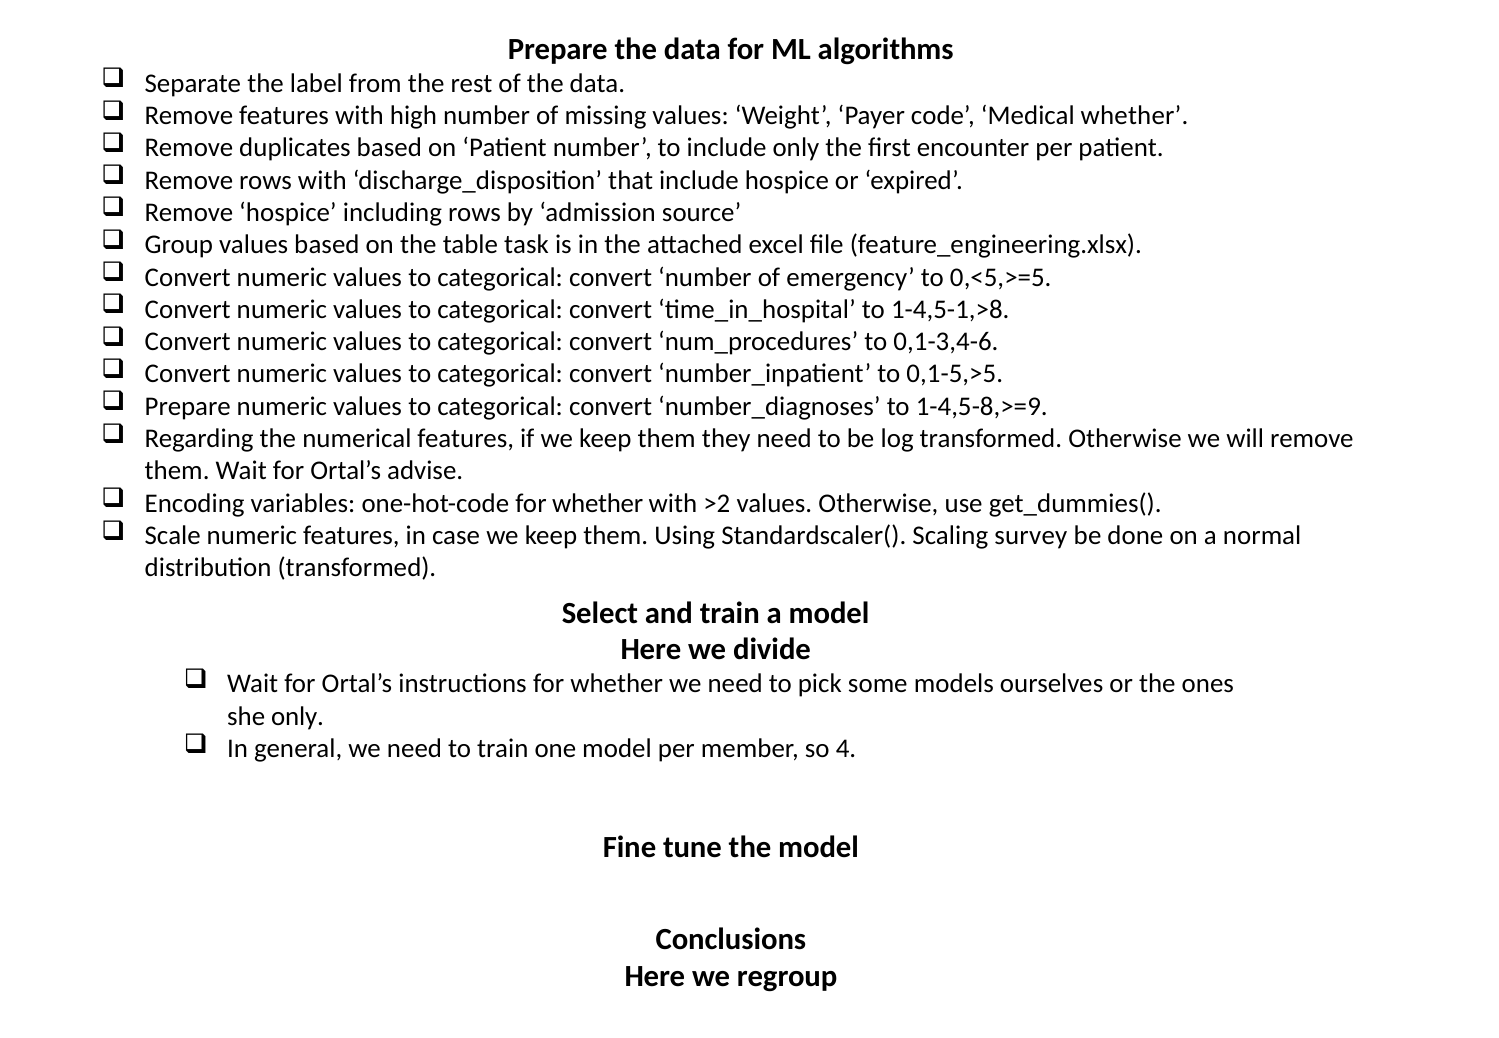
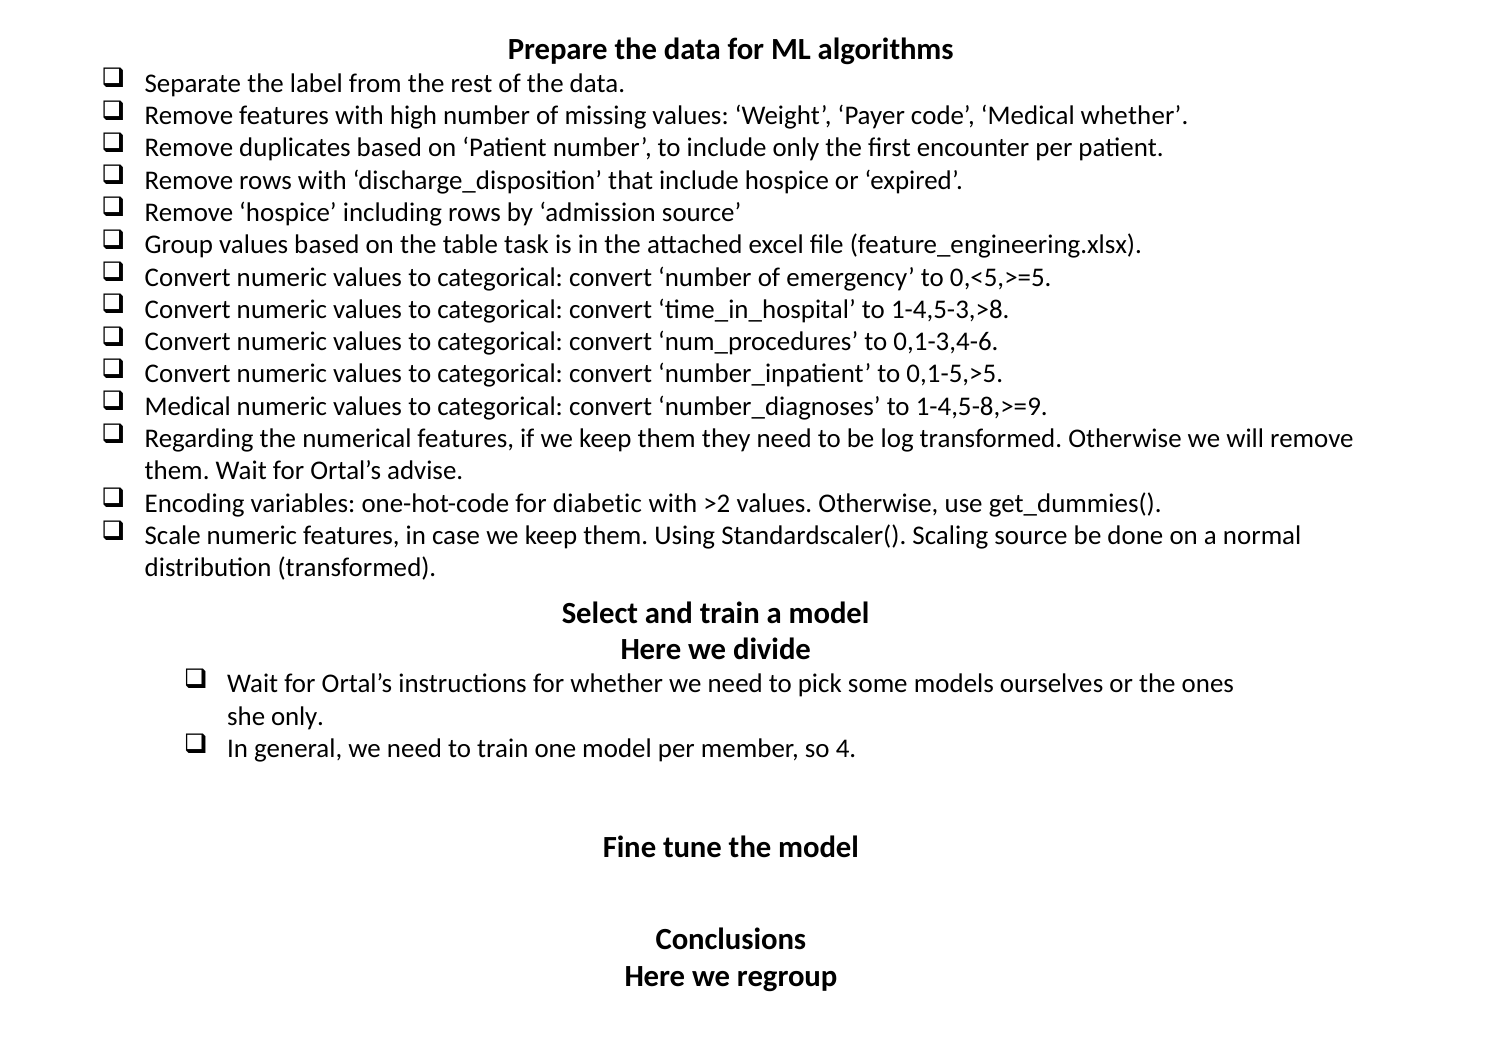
1-4,5-1,>8: 1-4,5-1,>8 -> 1-4,5-3,>8
Prepare at (188, 406): Prepare -> Medical
one-hot-code for whether: whether -> diabetic
Scaling survey: survey -> source
